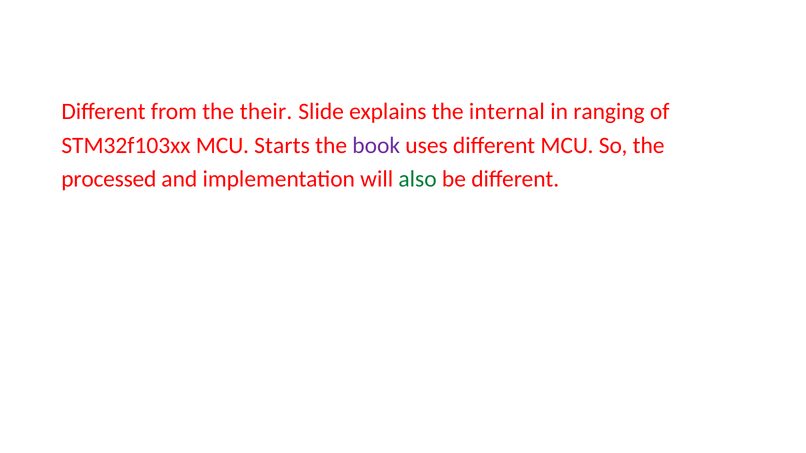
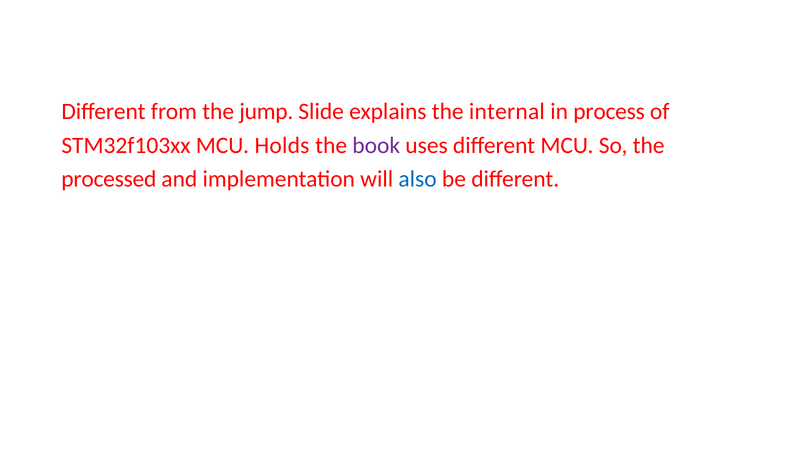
their: their -> jump
ranging: ranging -> process
Starts: Starts -> Holds
also colour: green -> blue
